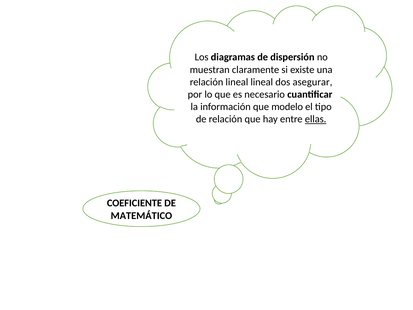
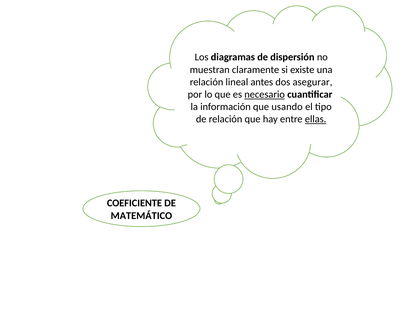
lineal lineal: lineal -> antes
necesario underline: none -> present
modelo: modelo -> usando
